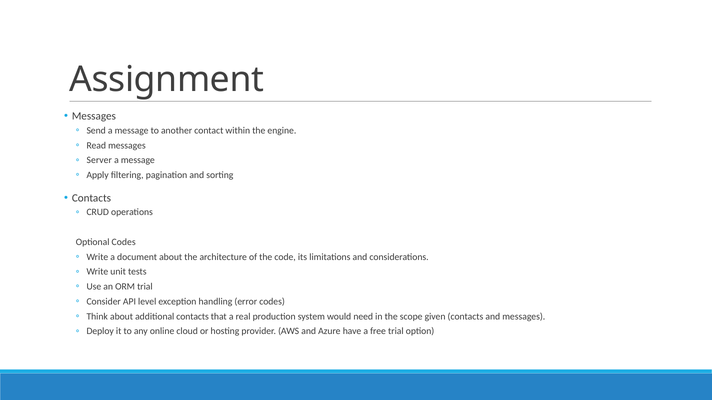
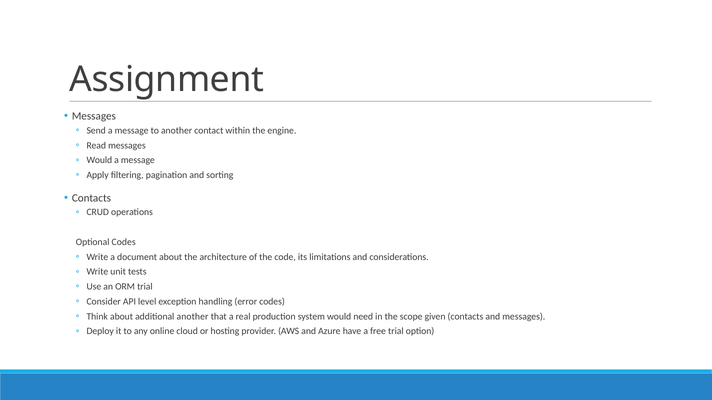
Server at (99, 160): Server -> Would
additional contacts: contacts -> another
